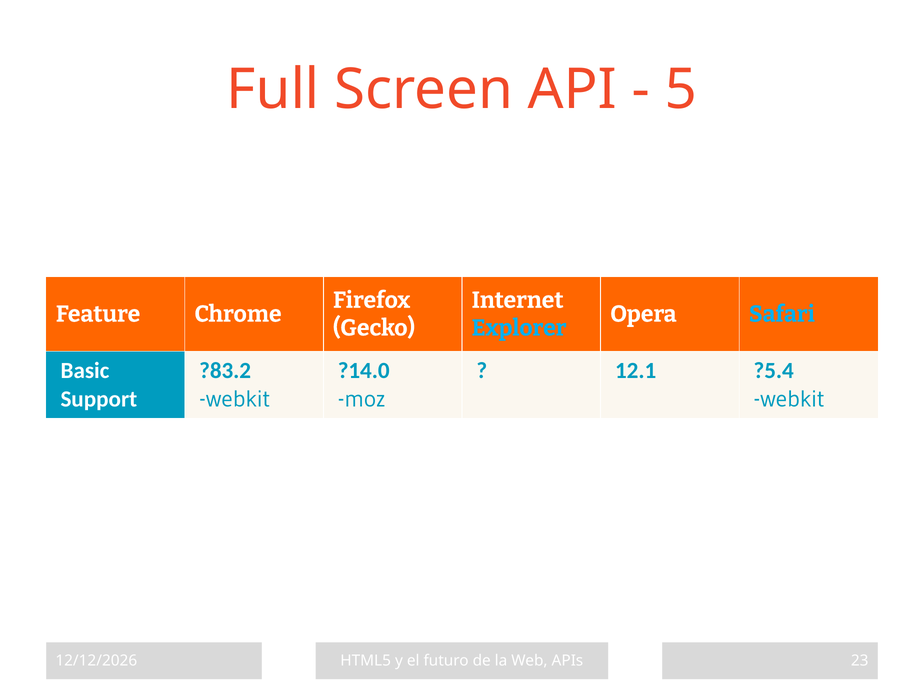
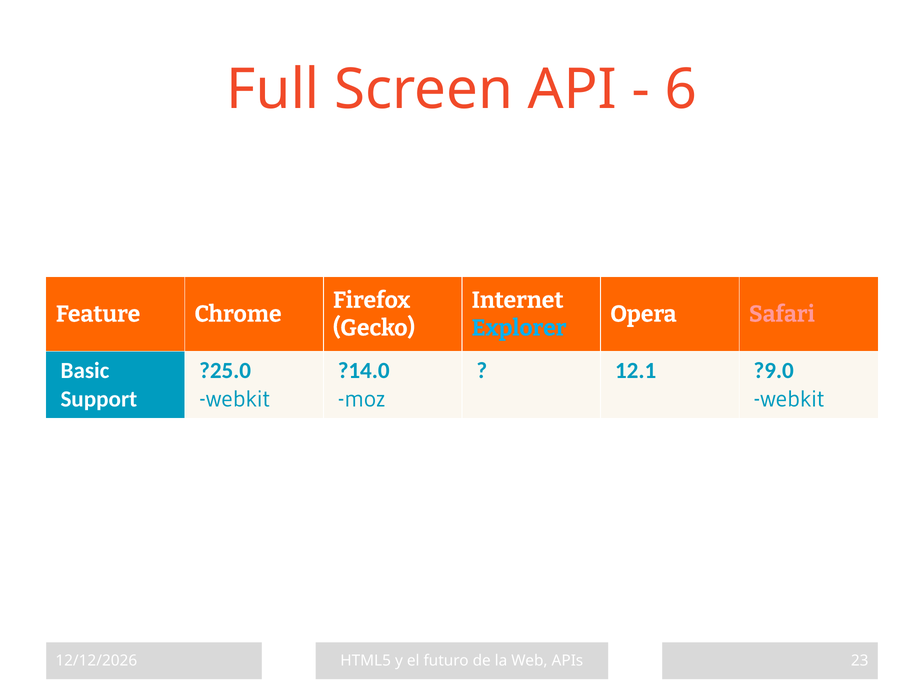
5: 5 -> 6
Safari colour: light blue -> pink
?83.2: ?83.2 -> ?25.0
?5.4: ?5.4 -> ?9.0
